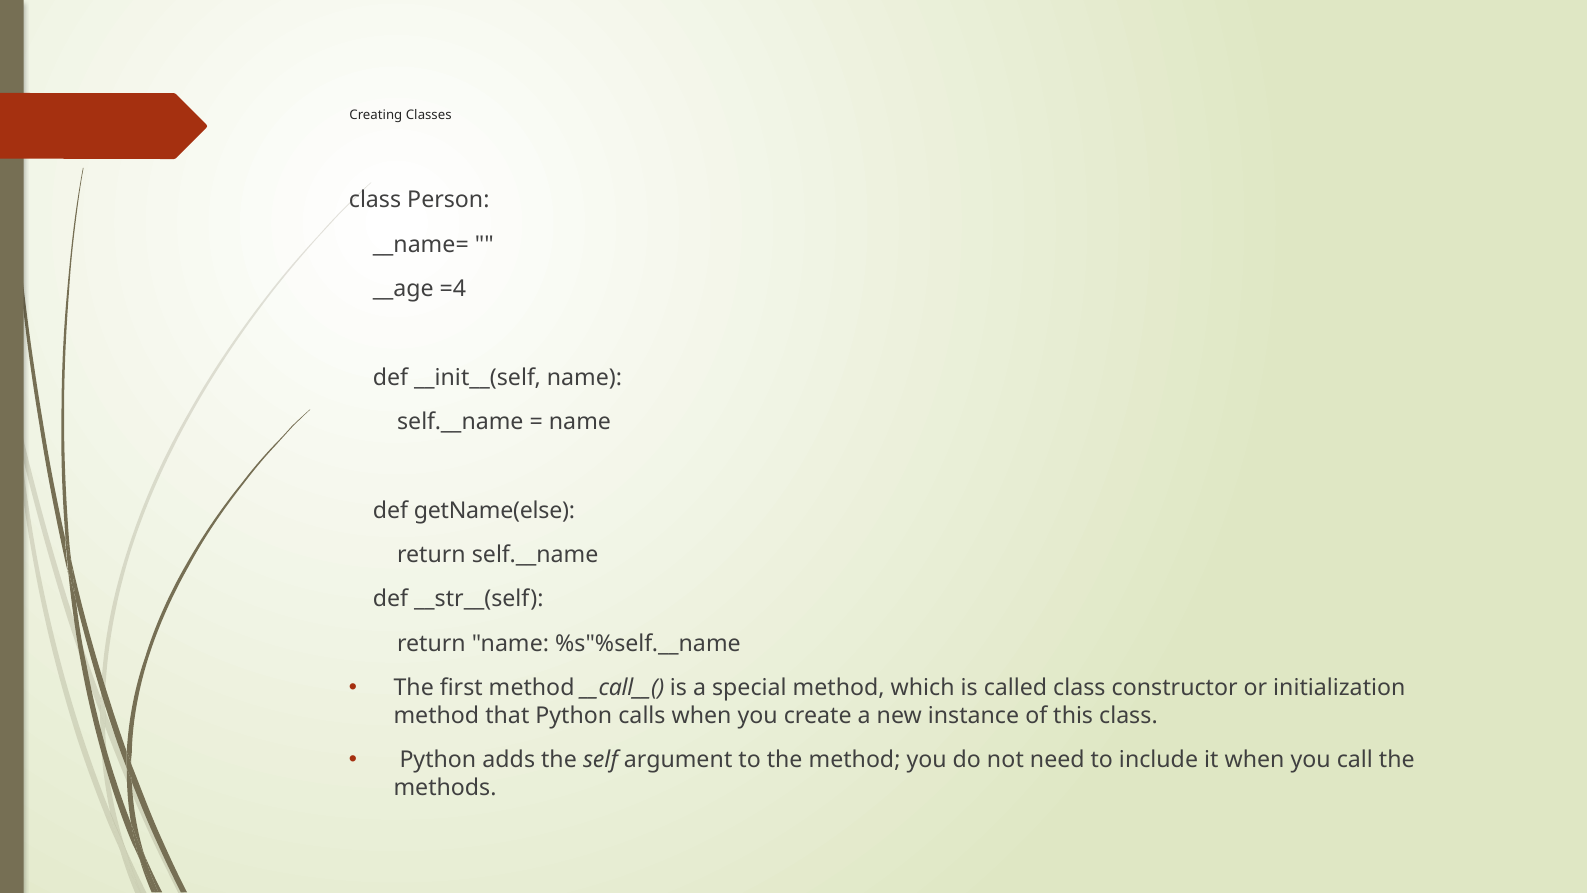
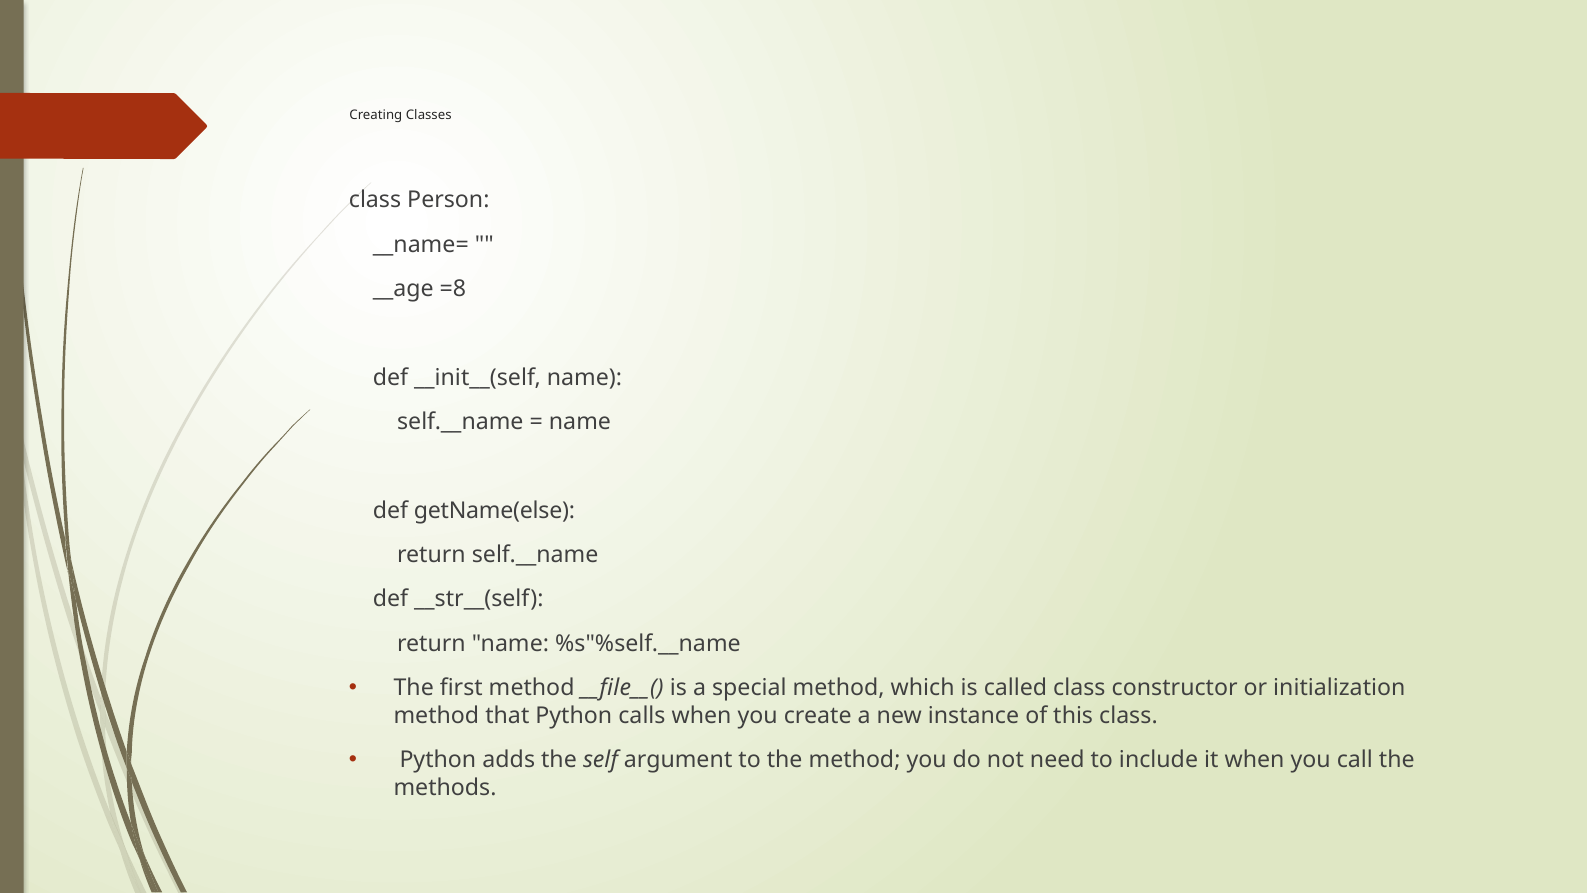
=4: =4 -> =8
__call__(: __call__( -> __file__(
